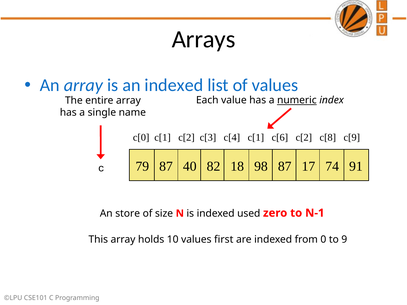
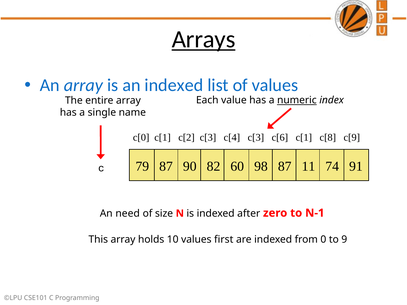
Arrays underline: none -> present
c[4 c[1: c[1 -> c[3
c[6 c[2: c[2 -> c[1
40: 40 -> 90
18: 18 -> 60
17: 17 -> 11
store: store -> need
used: used -> after
